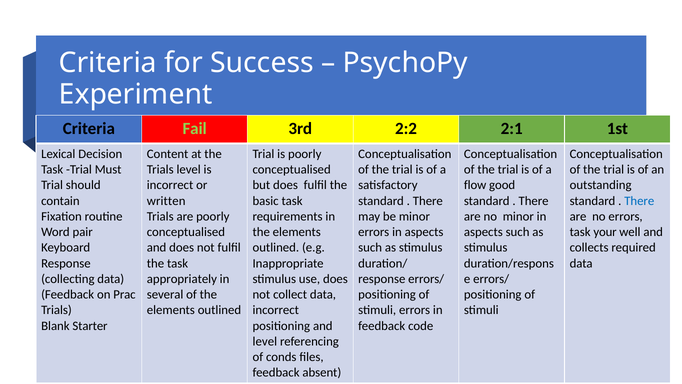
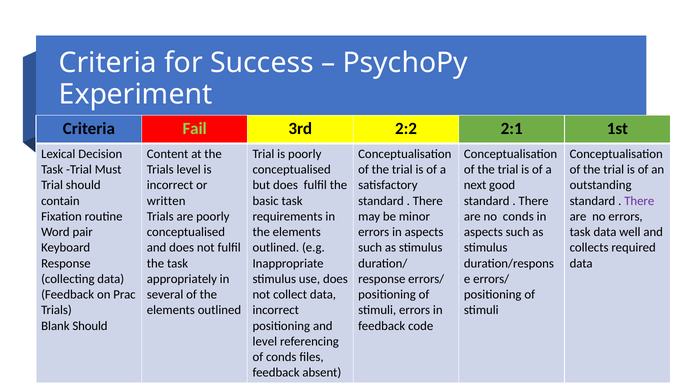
flow: flow -> next
There at (639, 201) colour: blue -> purple
no minor: minor -> conds
task your: your -> data
Blank Starter: Starter -> Should
